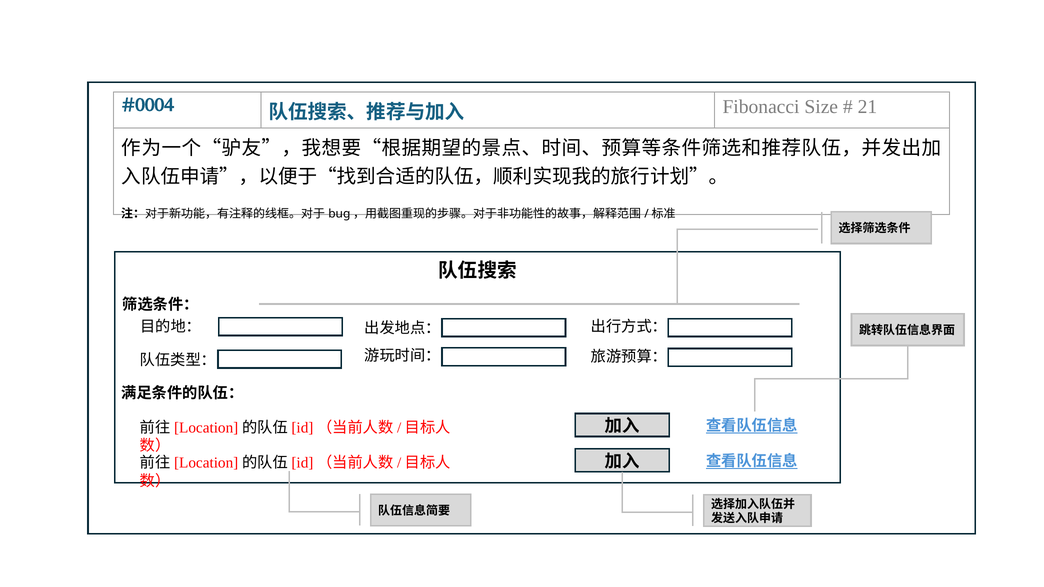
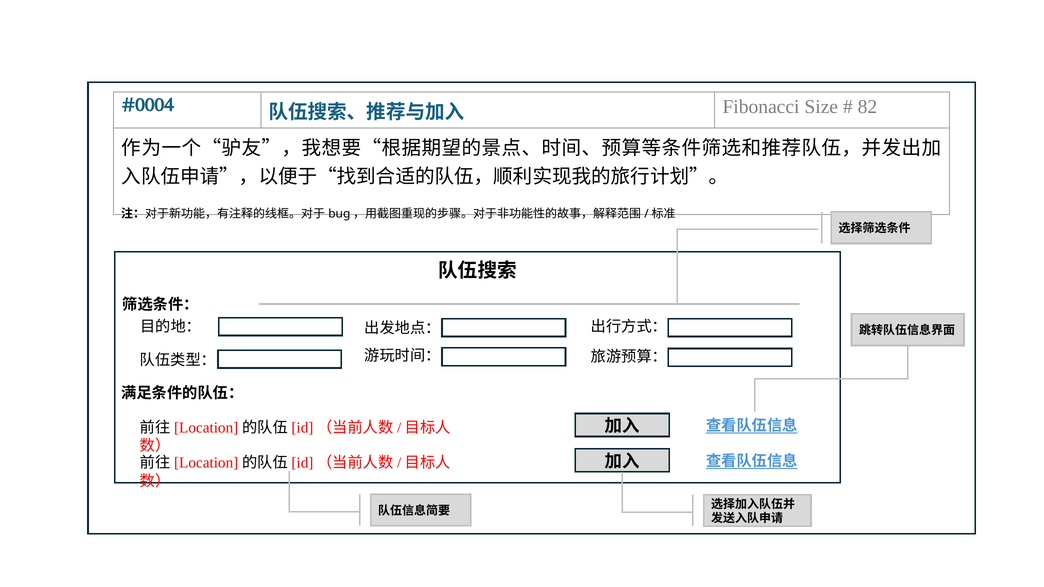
21: 21 -> 82
